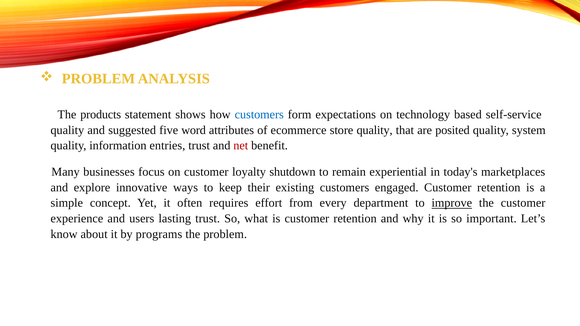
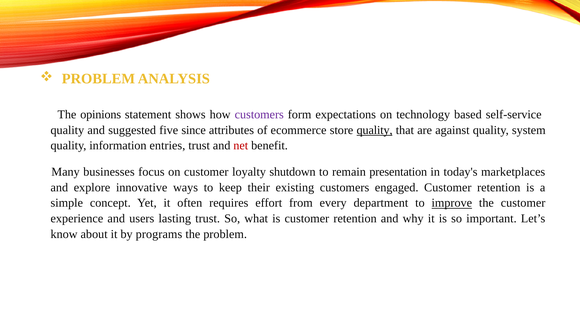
products: products -> opinions
customers at (259, 115) colour: blue -> purple
word: word -> since
quality at (375, 130) underline: none -> present
posited: posited -> against
experiential: experiential -> presentation
